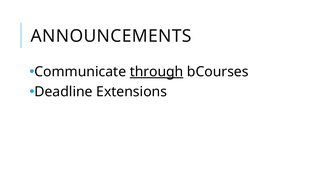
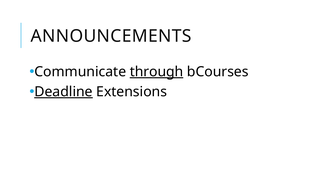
Deadline underline: none -> present
